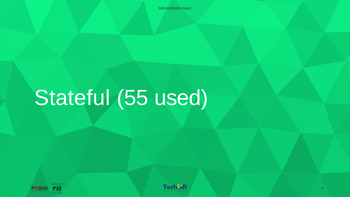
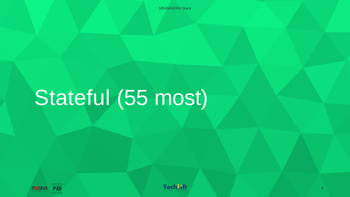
used: used -> most
